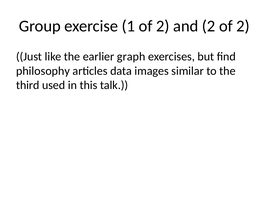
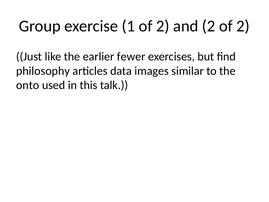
graph: graph -> fewer
third: third -> onto
